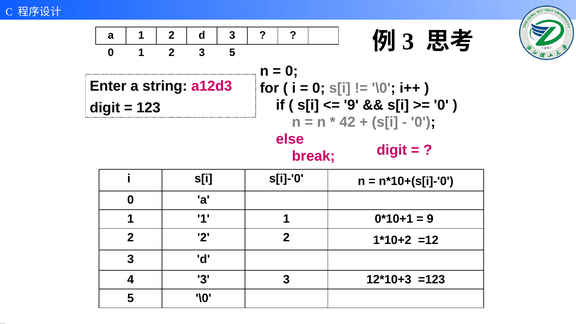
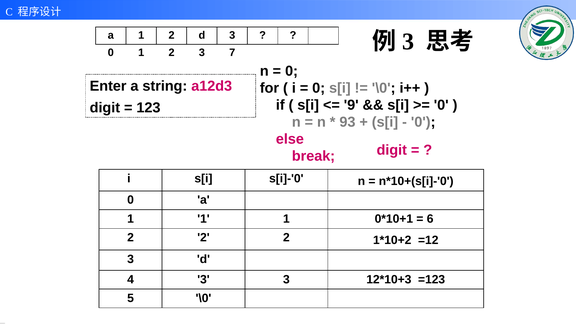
3 5: 5 -> 7
42: 42 -> 93
9 at (430, 219): 9 -> 6
